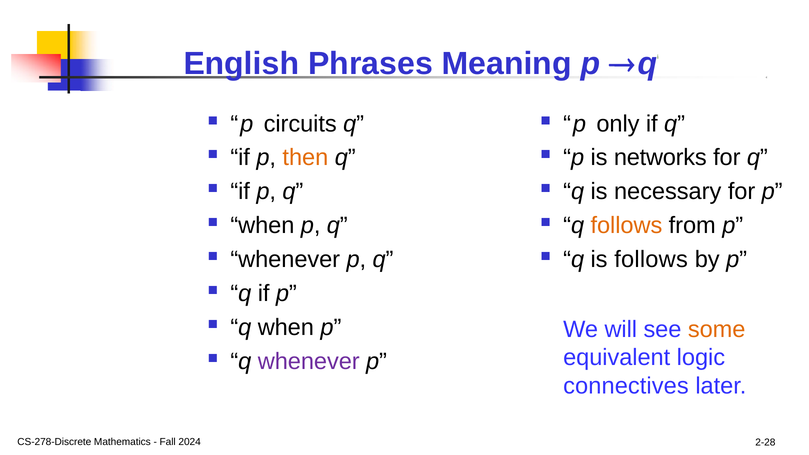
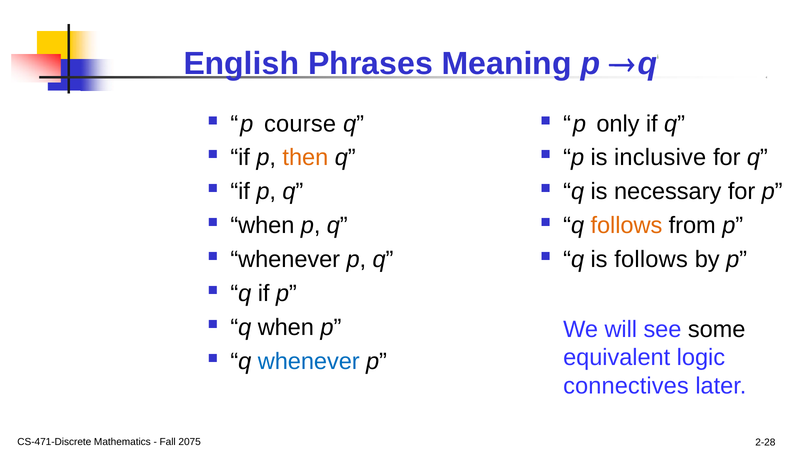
circuits: circuits -> course
networks: networks -> inclusive
some colour: orange -> black
whenever at (309, 362) colour: purple -> blue
CS-278-Discrete: CS-278-Discrete -> CS-471-Discrete
2024: 2024 -> 2075
